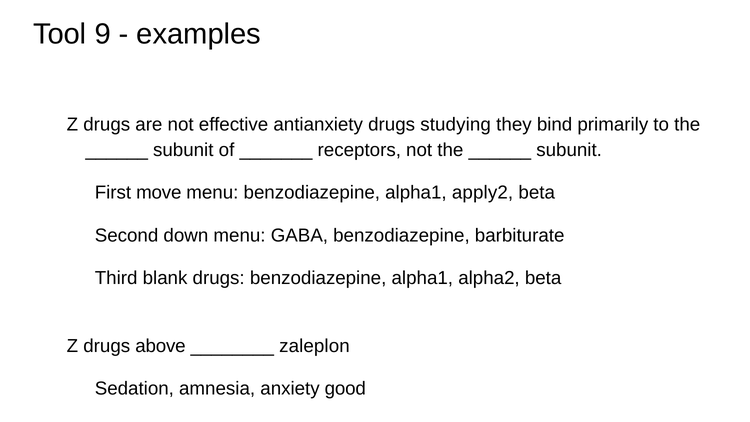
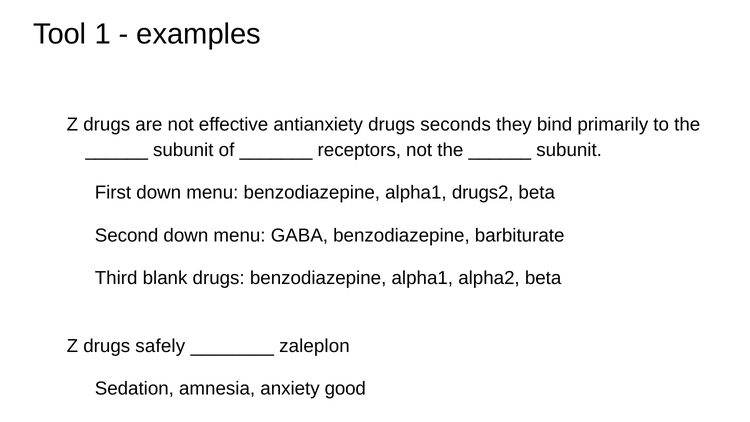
9: 9 -> 1
studying: studying -> seconds
First move: move -> down
apply2: apply2 -> drugs2
above: above -> safely
